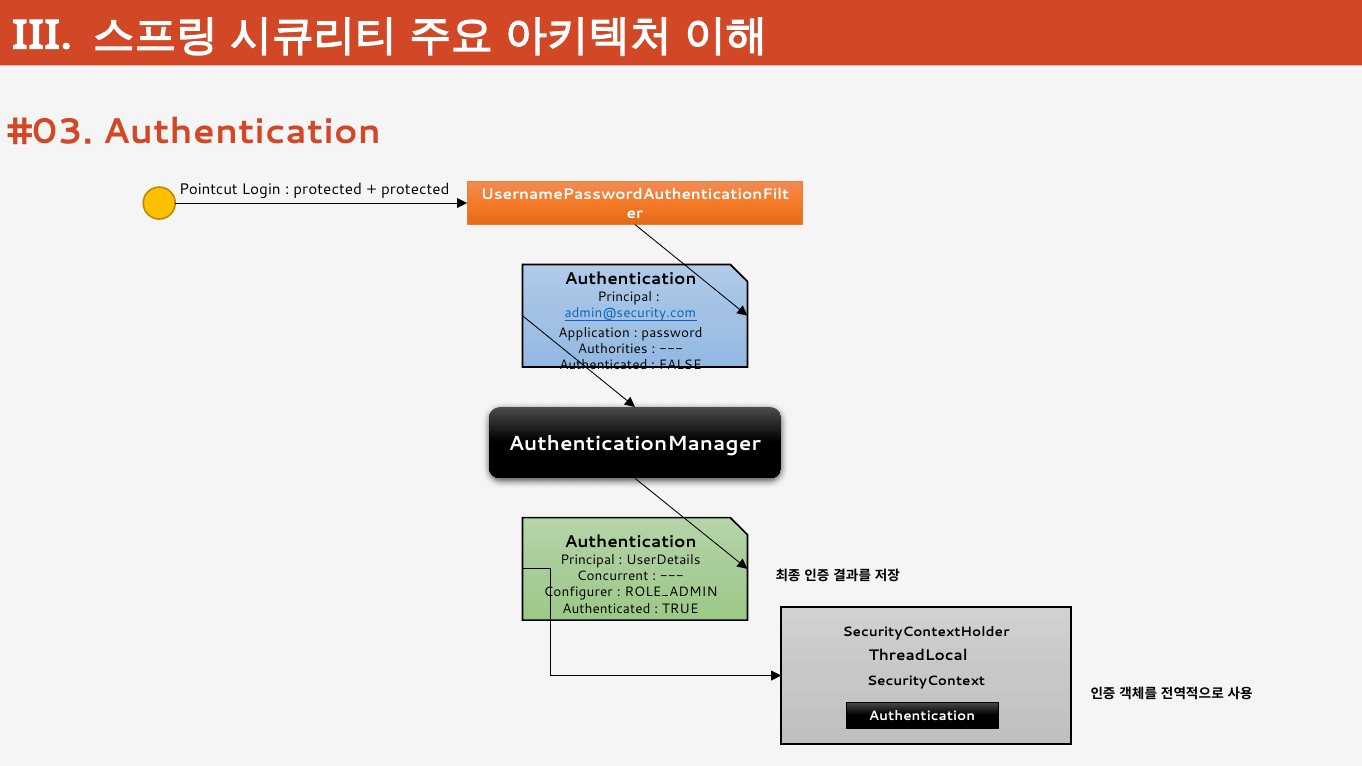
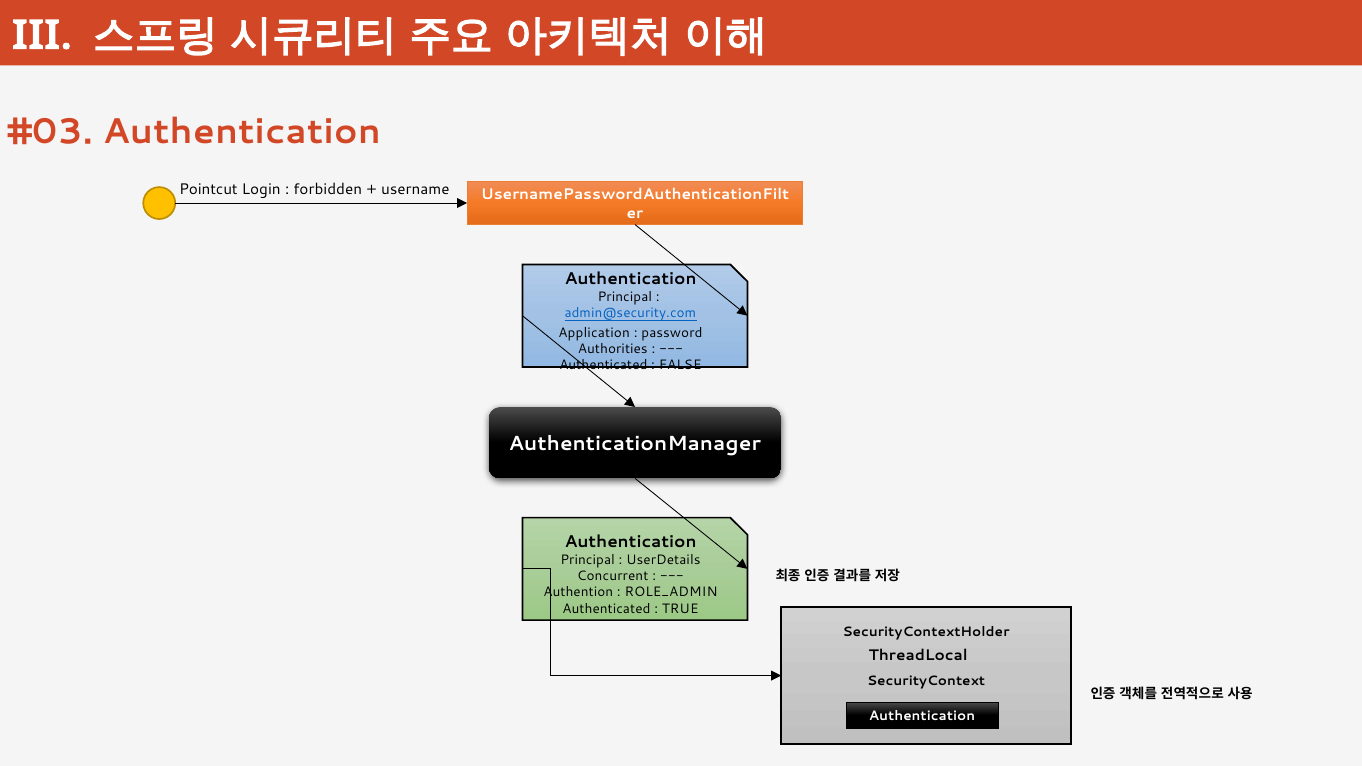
protected at (328, 189): protected -> forbidden
protected at (415, 189): protected -> username
Configurer: Configurer -> Authention
